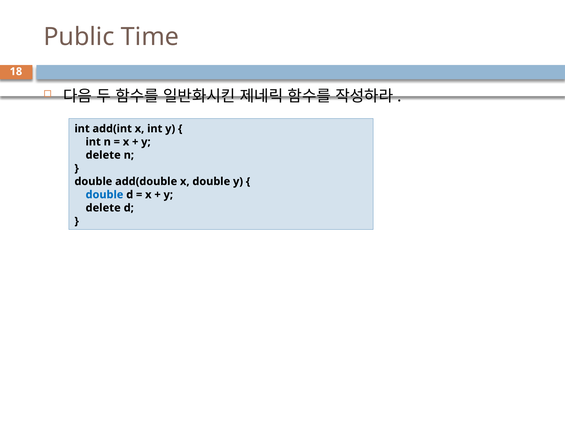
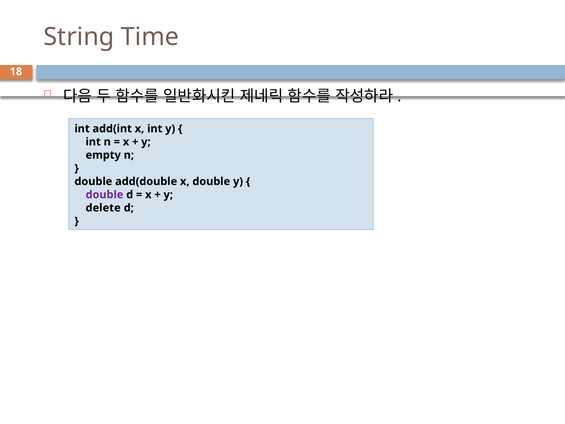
Public: Public -> String
delete at (103, 155): delete -> empty
double at (104, 195) colour: blue -> purple
